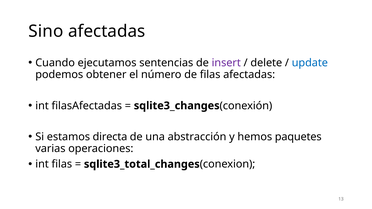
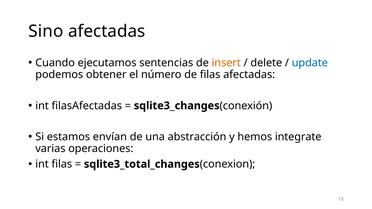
insert colour: purple -> orange
directa: directa -> envían
paquetes: paquetes -> integrate
